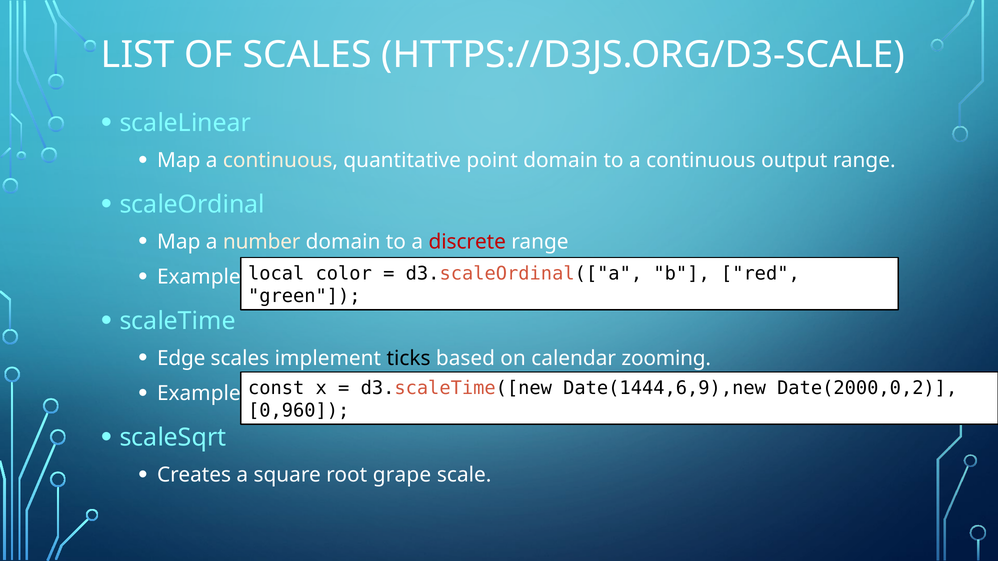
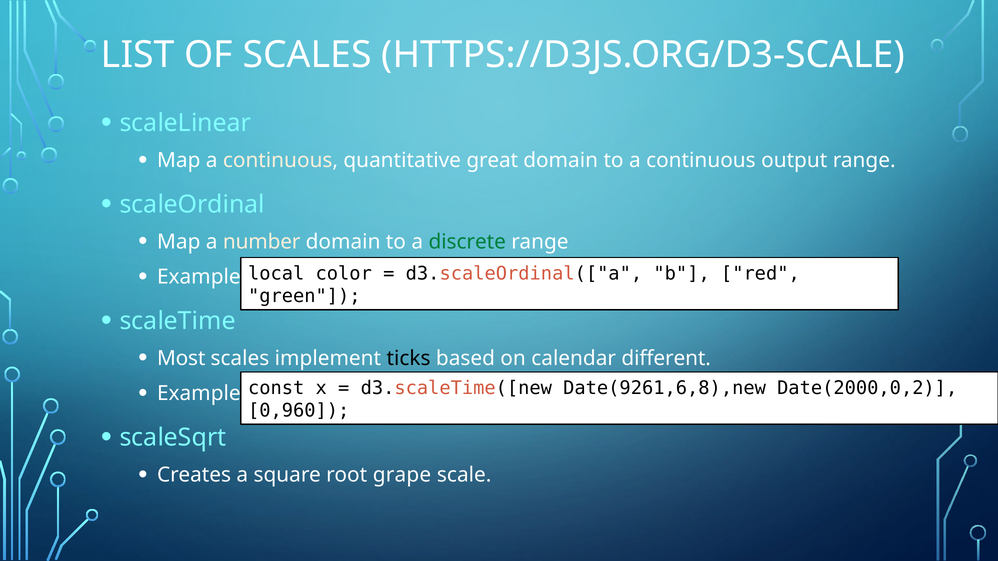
point: point -> great
discrete colour: red -> green
Edge: Edge -> Most
zooming: zooming -> different
Date(1444,6,9),new: Date(1444,6,9),new -> Date(9261,6,8),new
